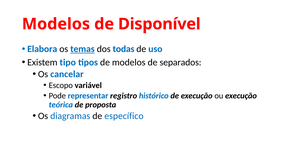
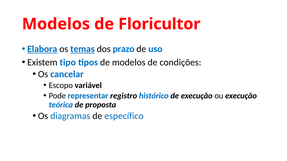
Disponível: Disponível -> Floricultor
Elabora underline: none -> present
todas: todas -> prazo
separados: separados -> condições
